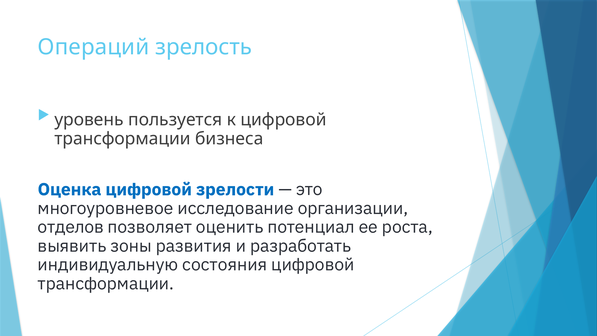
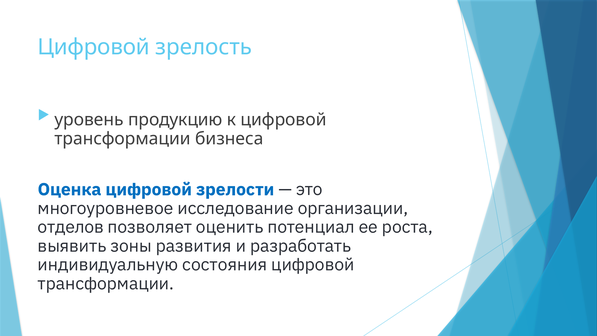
Операций at (93, 47): Операций -> Цифровой
пользуется: пользуется -> продукцию
